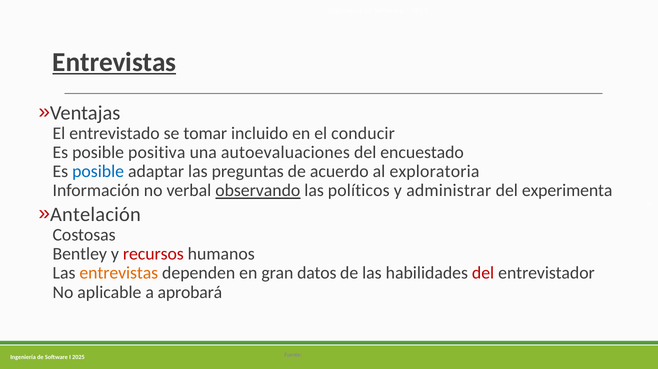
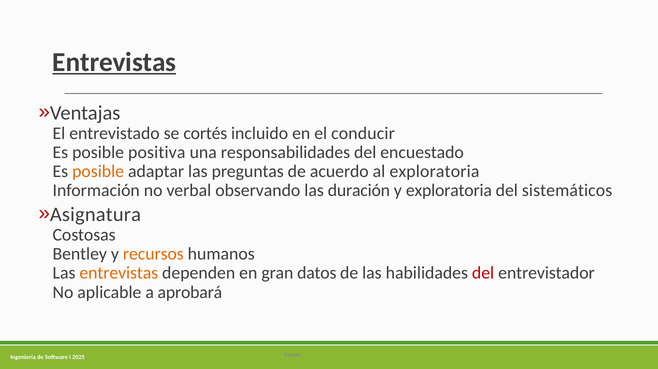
tomar: tomar -> cortés
autoevaluaciones: autoevaluaciones -> responsabilidades
posible at (98, 171) colour: blue -> orange
observando underline: present -> none
políticos: políticos -> duración
y administrar: administrar -> exploratoria
experimenta: experimenta -> sistemáticos
Antelación: Antelación -> Asignatura
recursos colour: red -> orange
